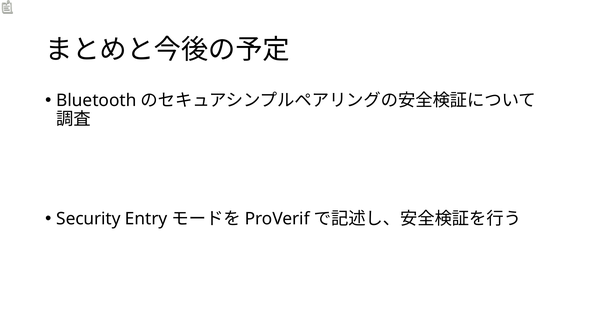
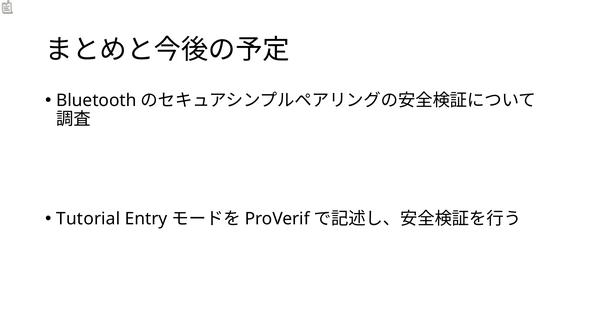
Security: Security -> Tutorial
